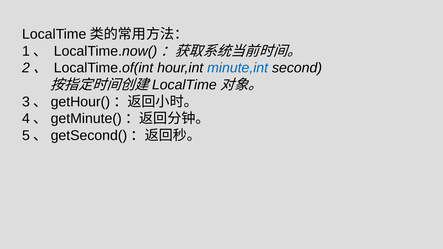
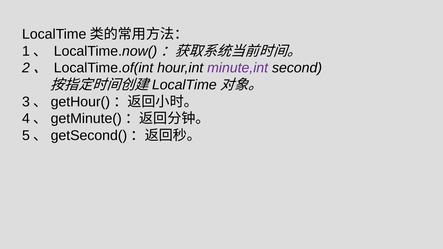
minute,int colour: blue -> purple
